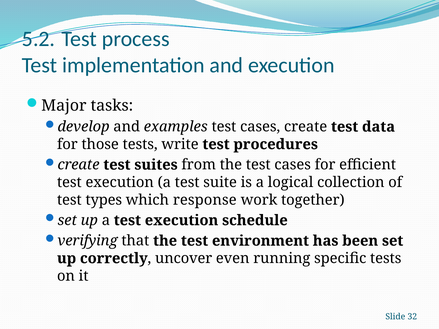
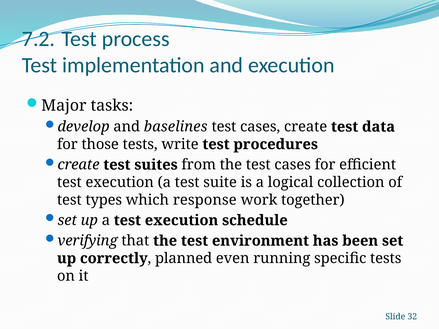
5.2: 5.2 -> 7.2
examples: examples -> baselines
uncover: uncover -> planned
